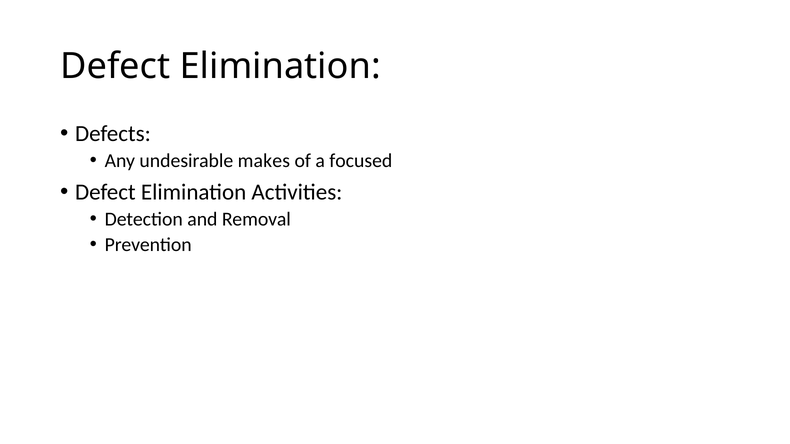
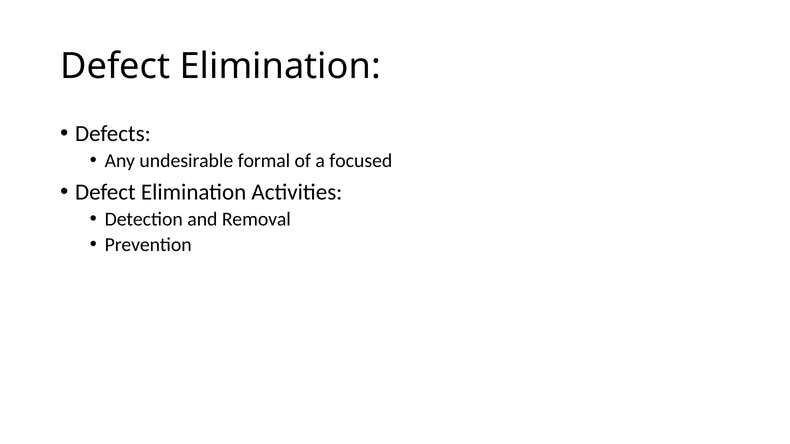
makes: makes -> formal
